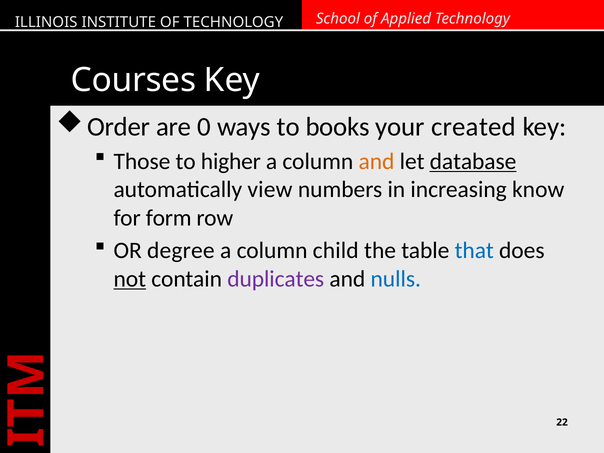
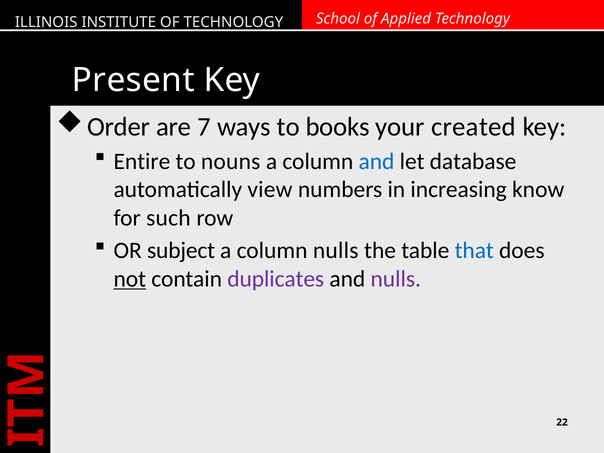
Courses: Courses -> Present
0: 0 -> 7
Those: Those -> Entire
higher: higher -> nouns
and at (376, 161) colour: orange -> blue
database underline: present -> none
form: form -> such
degree: degree -> subject
column child: child -> nulls
nulls at (396, 279) colour: blue -> purple
